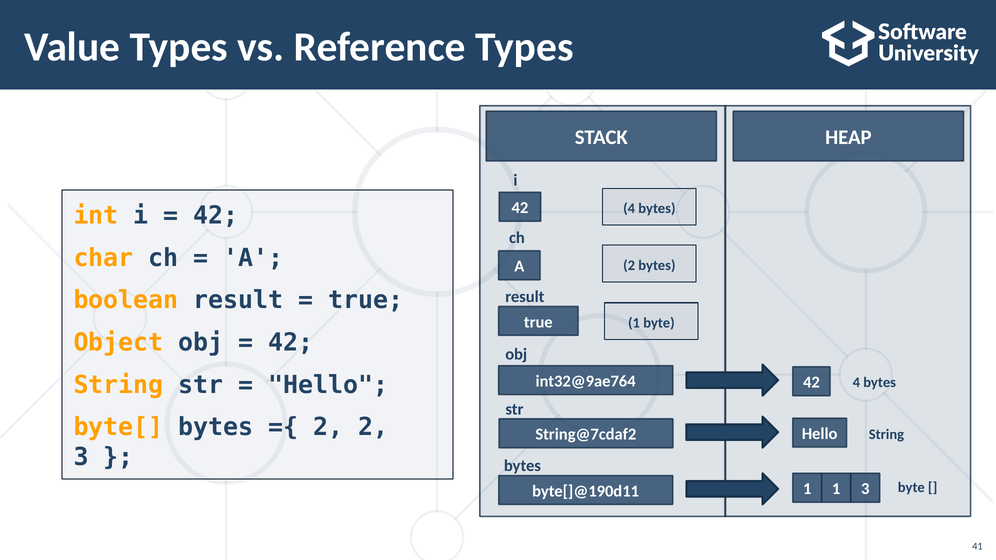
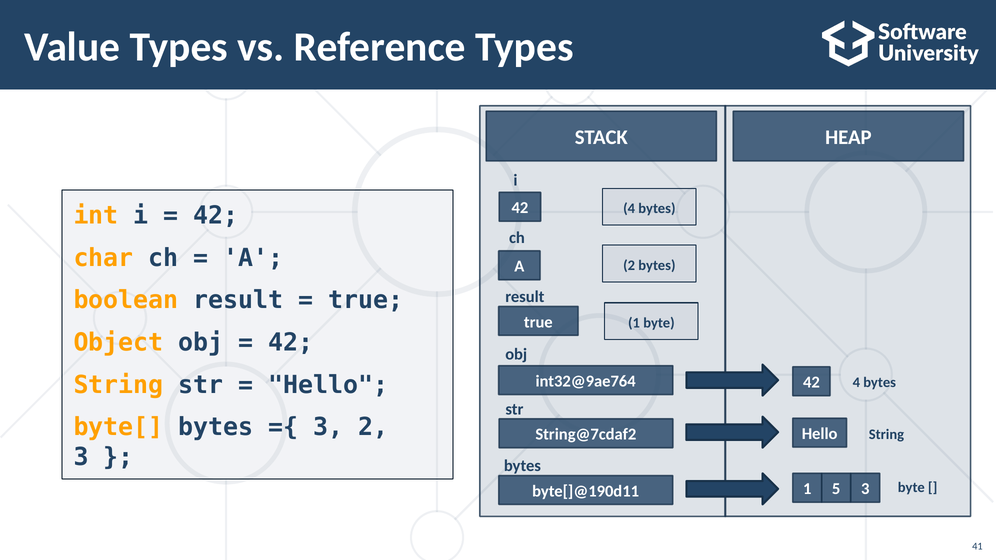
2 at (328, 427): 2 -> 3
1 1: 1 -> 5
